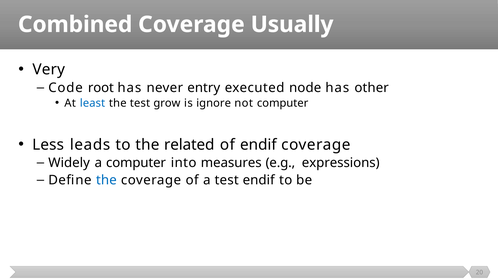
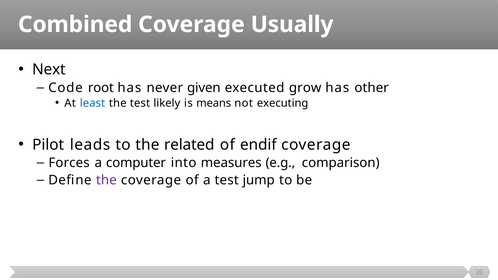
Very: Very -> Next
entry: entry -> given
node: node -> grow
grow: grow -> likely
ignore: ignore -> means
not computer: computer -> executing
Less: Less -> Pilot
Widely: Widely -> Forces
expressions: expressions -> comparison
the at (106, 180) colour: blue -> purple
test endif: endif -> jump
